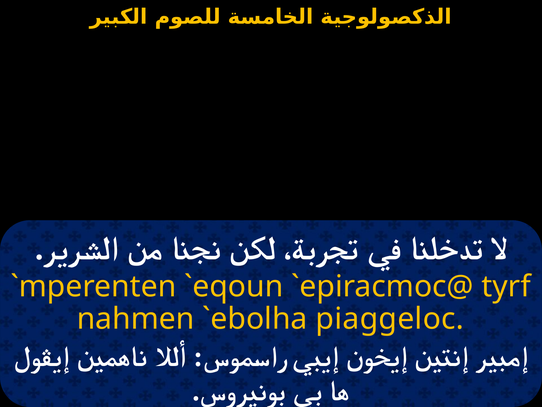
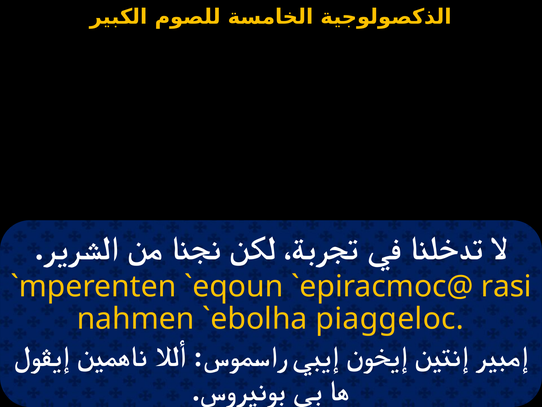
tyrf: tyrf -> rasi
